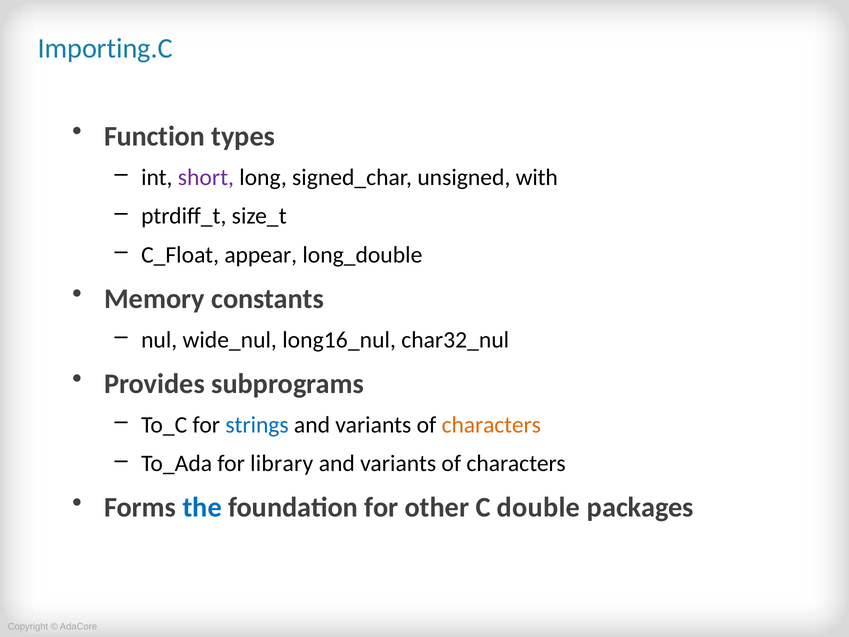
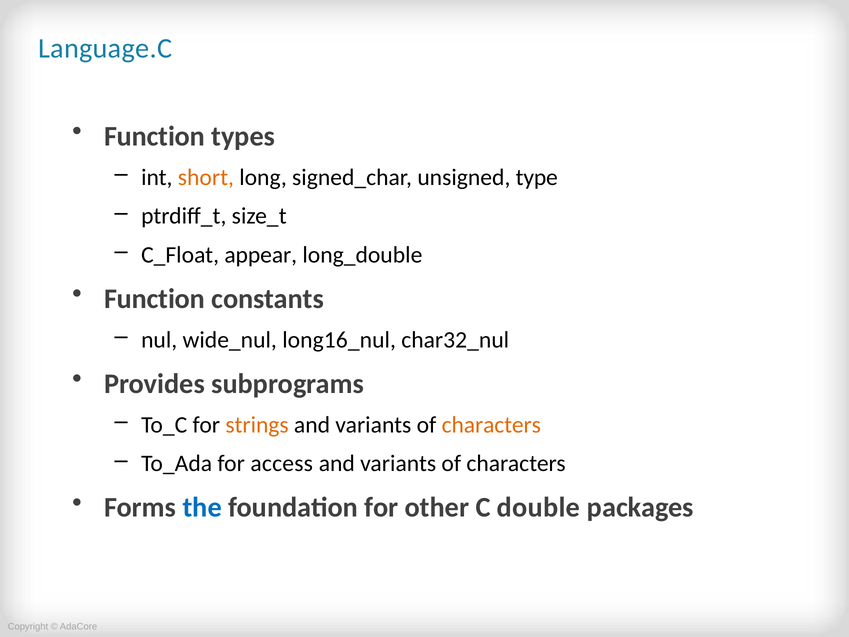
Importing.C: Importing.C -> Language.C
short colour: purple -> orange
with: with -> type
Memory at (154, 299): Memory -> Function
strings colour: blue -> orange
library: library -> access
